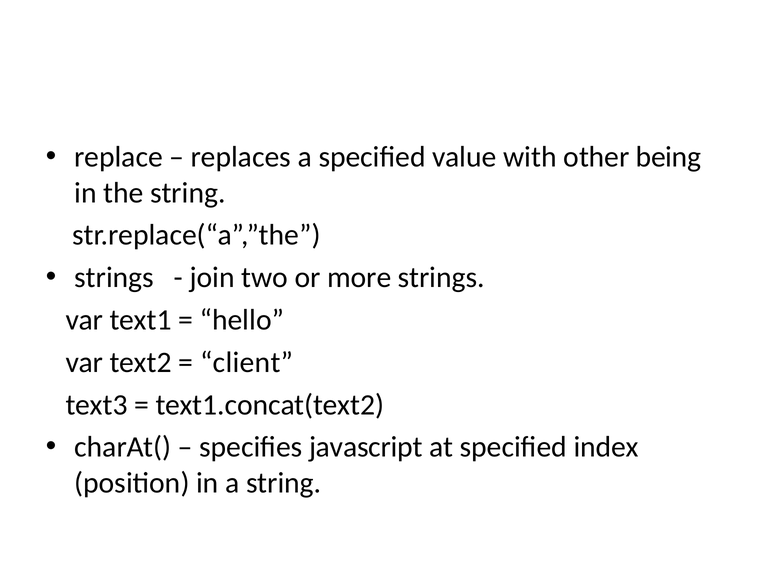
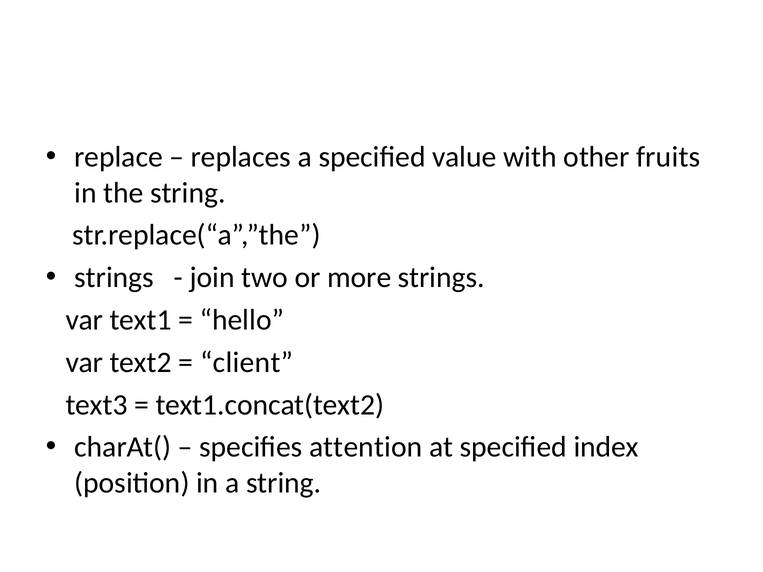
being: being -> fruits
javascript: javascript -> attention
